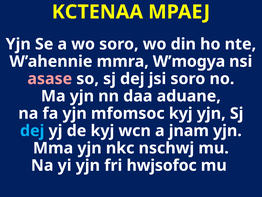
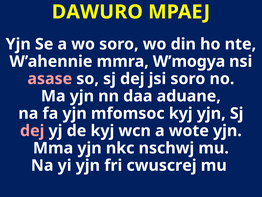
KCTENAA: KCTENAA -> DAWURO
dej at (32, 130) colour: light blue -> pink
jnam: jnam -> wote
hwjsofoc: hwjsofoc -> cwuscrej
